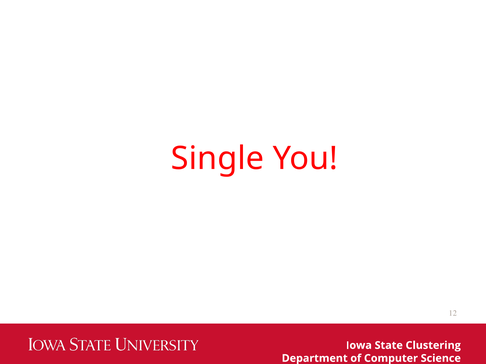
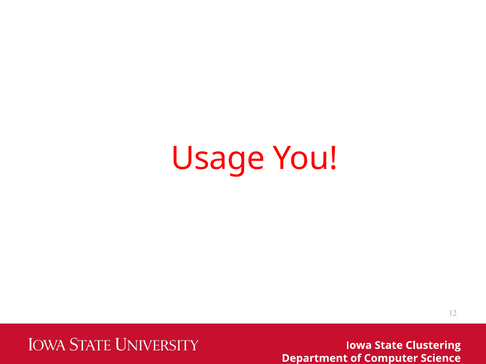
Single: Single -> Usage
